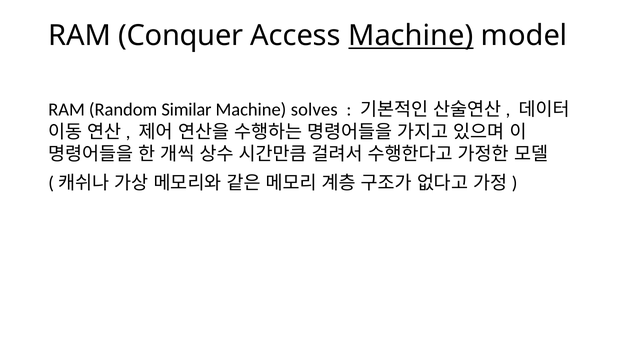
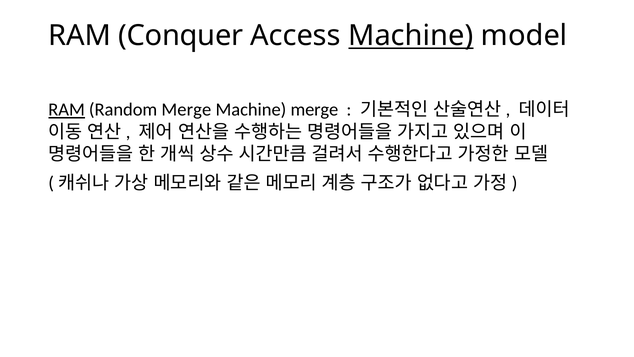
RAM at (67, 110) underline: none -> present
Random Similar: Similar -> Merge
Machine solves: solves -> merge
